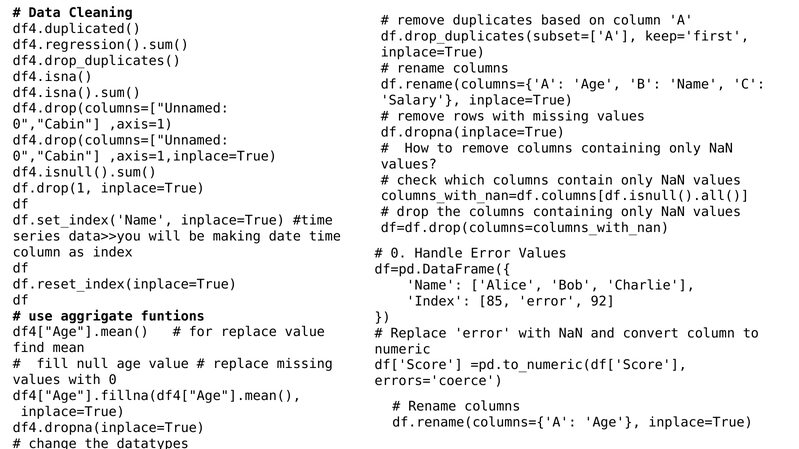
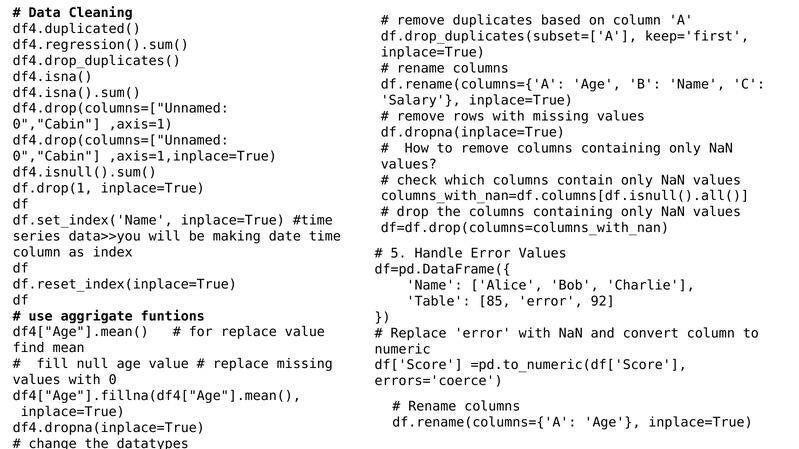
0 at (399, 254): 0 -> 5
Index at (439, 302): Index -> Table
